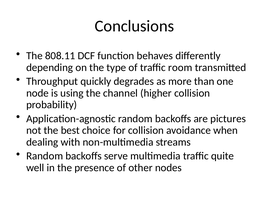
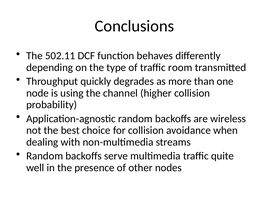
808.11: 808.11 -> 502.11
pictures: pictures -> wireless
